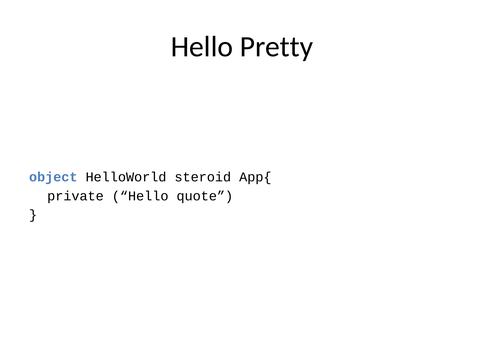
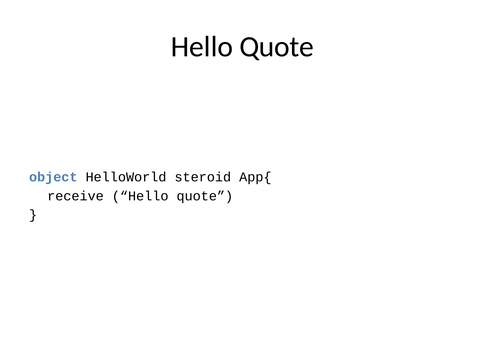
Pretty at (276, 47): Pretty -> Quote
private: private -> receive
